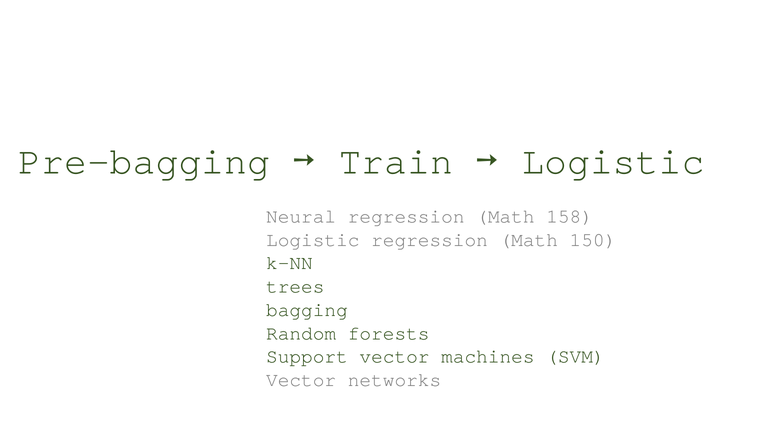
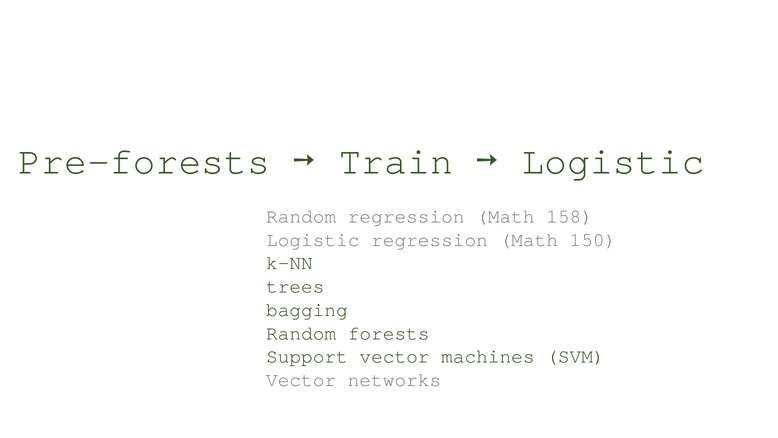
Pre-bagging: Pre-bagging -> Pre-forests
Neural at (301, 216): Neural -> Random
